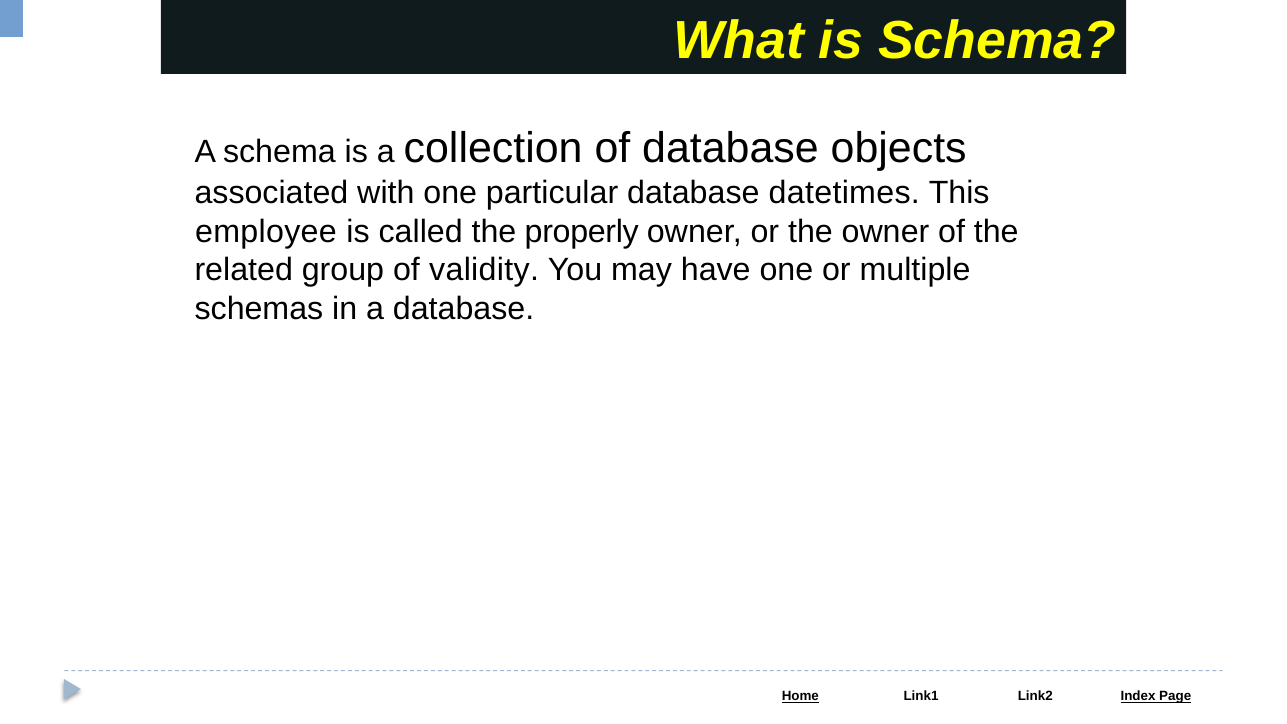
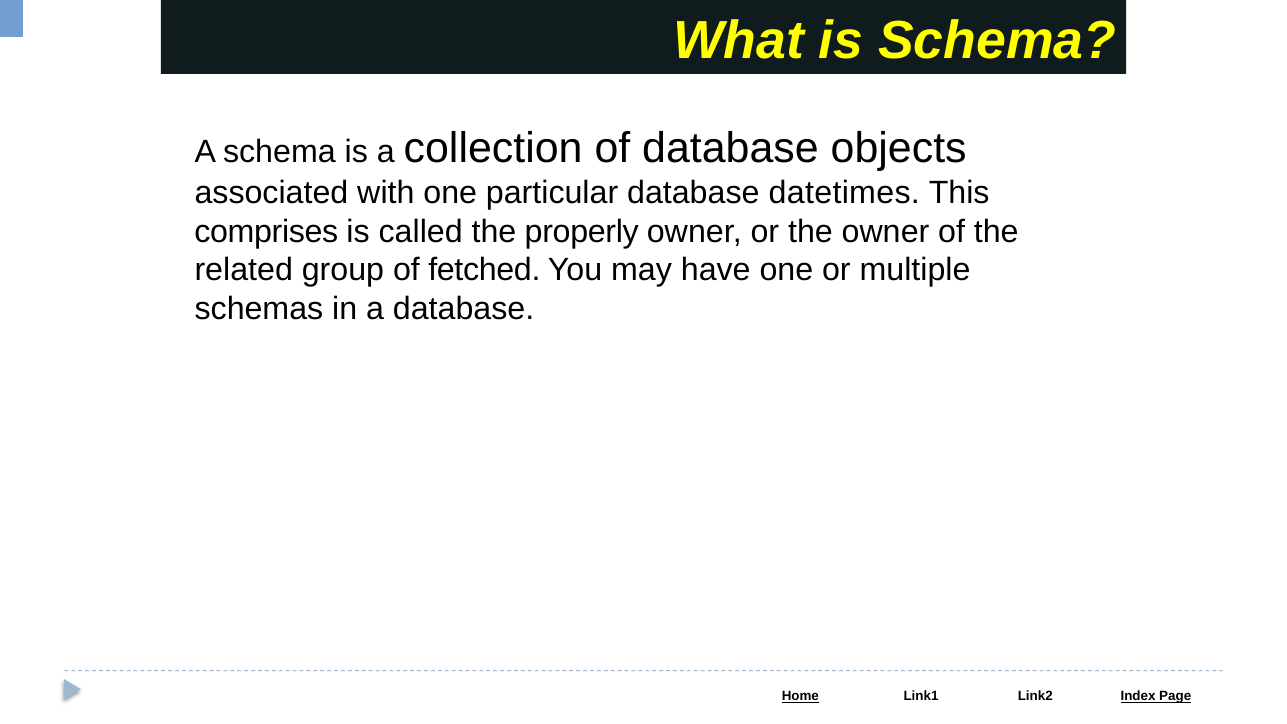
employee: employee -> comprises
validity: validity -> fetched
